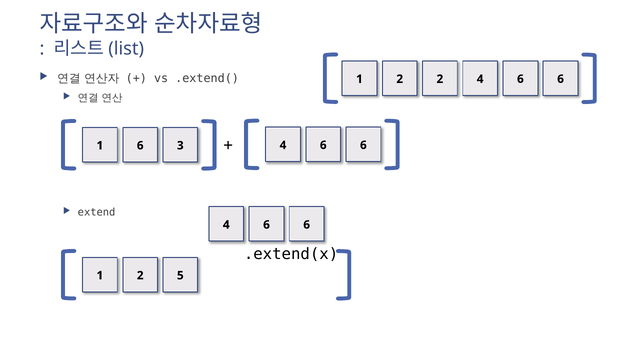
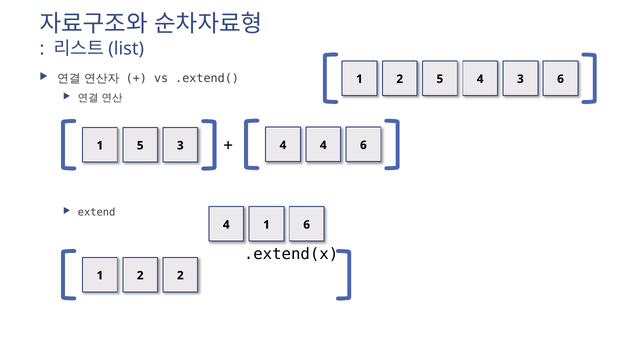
2 2: 2 -> 5
6 at (520, 79): 6 -> 3
6 at (323, 145): 6 -> 4
1 6: 6 -> 5
6 at (267, 225): 6 -> 1
2 5: 5 -> 2
